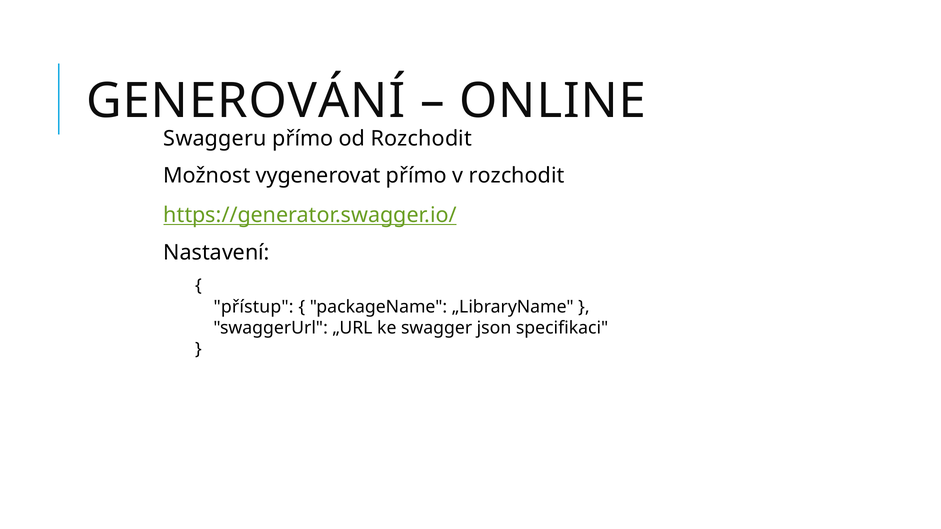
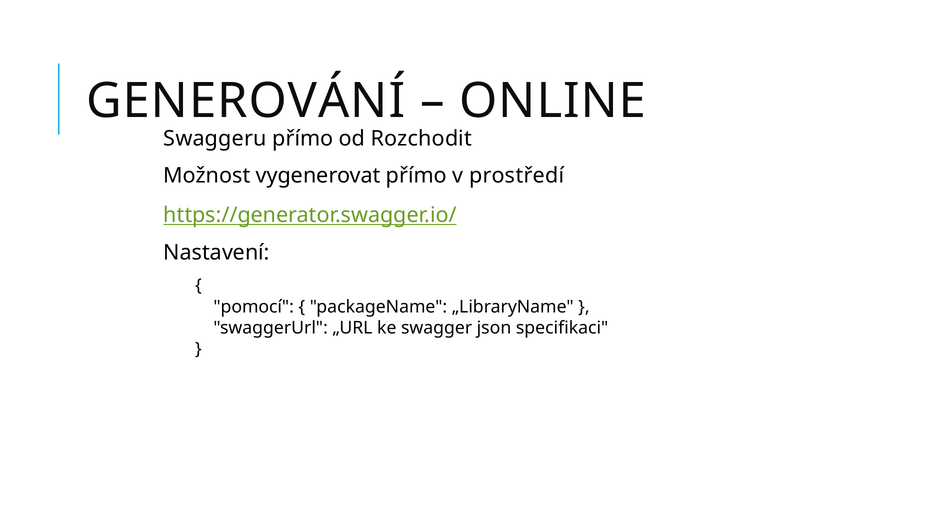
v rozchodit: rozchodit -> prostředí
přístup: přístup -> pomocí
